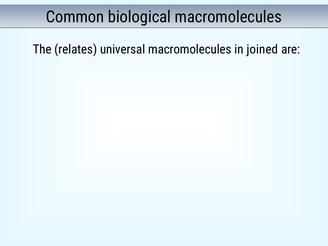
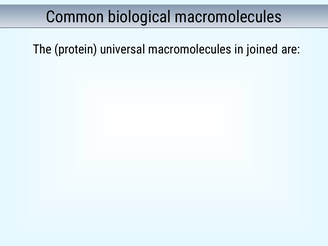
relates: relates -> protein
